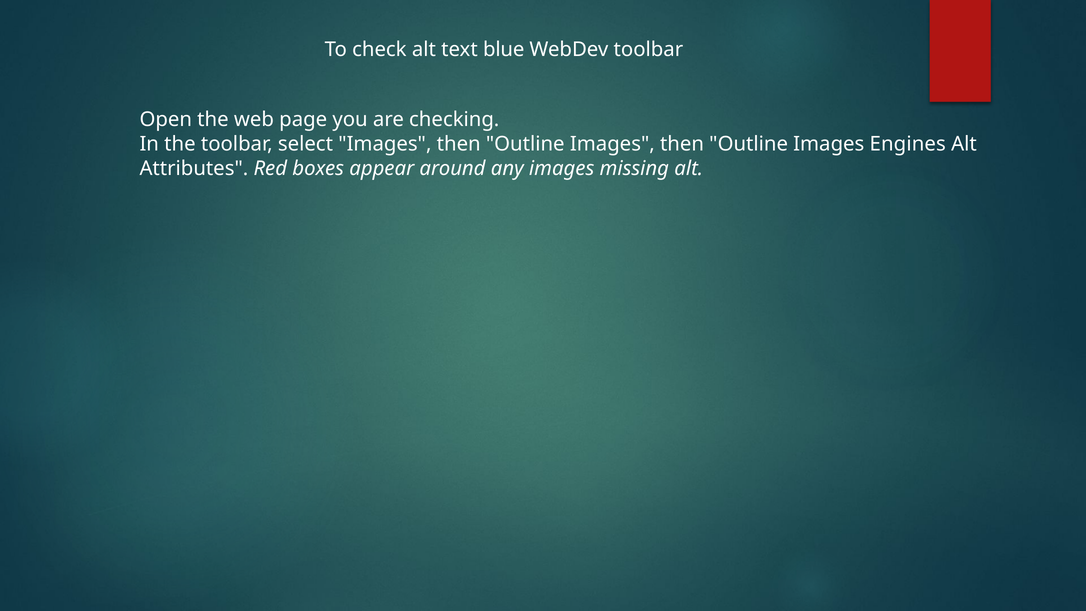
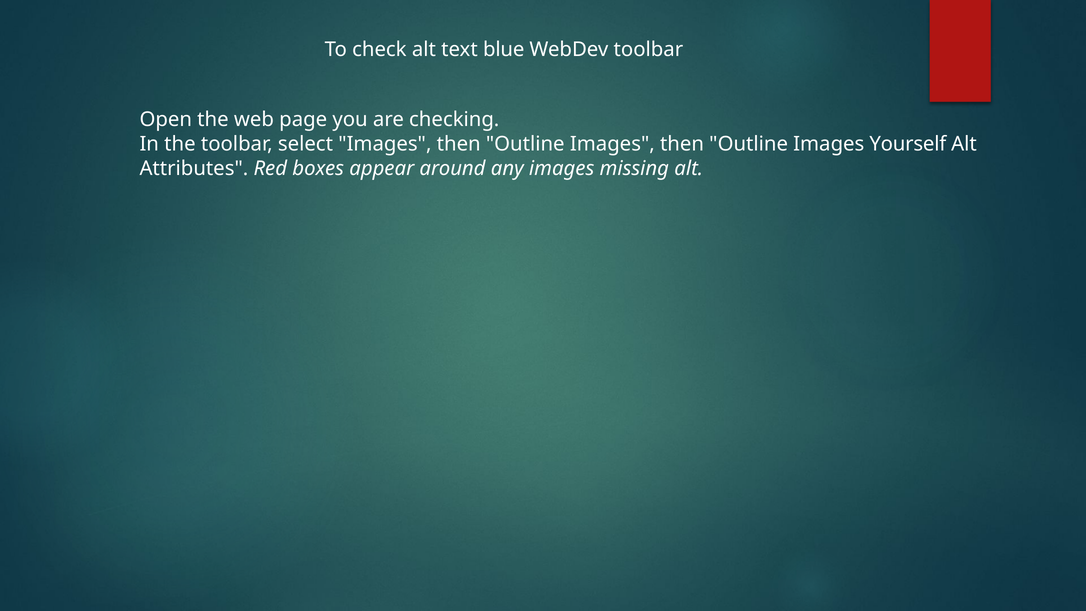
Engines: Engines -> Yourself
